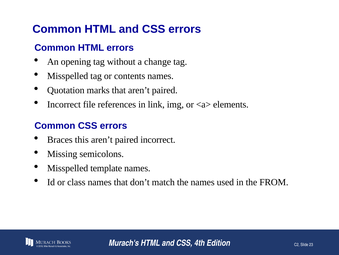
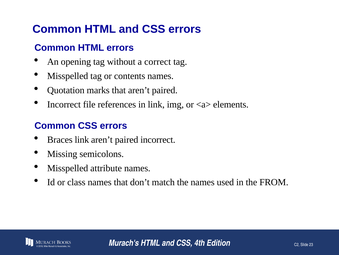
change: change -> correct
Braces this: this -> link
template: template -> attribute
